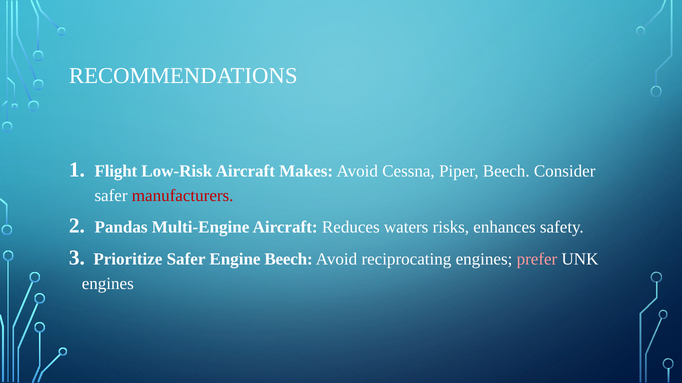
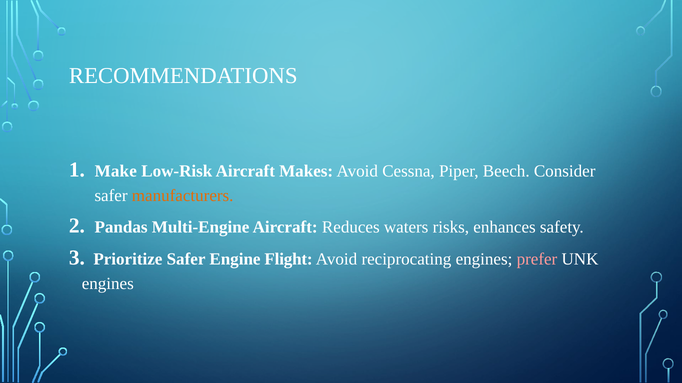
Flight: Flight -> Make
manufacturers colour: red -> orange
Engine Beech: Beech -> Flight
